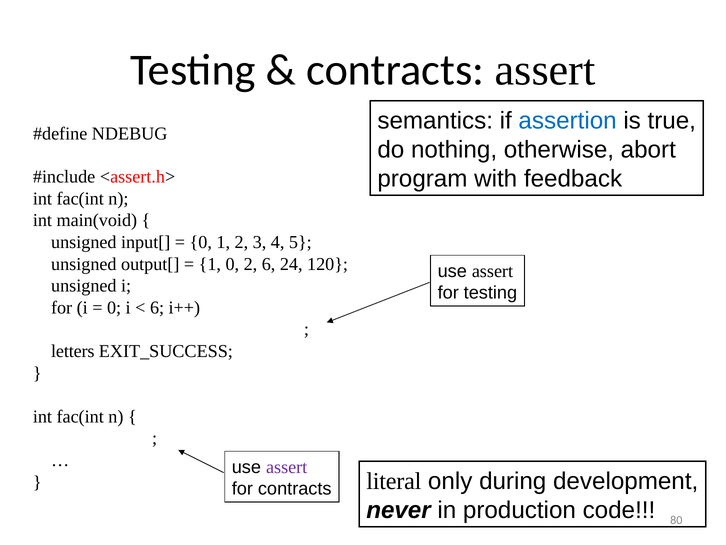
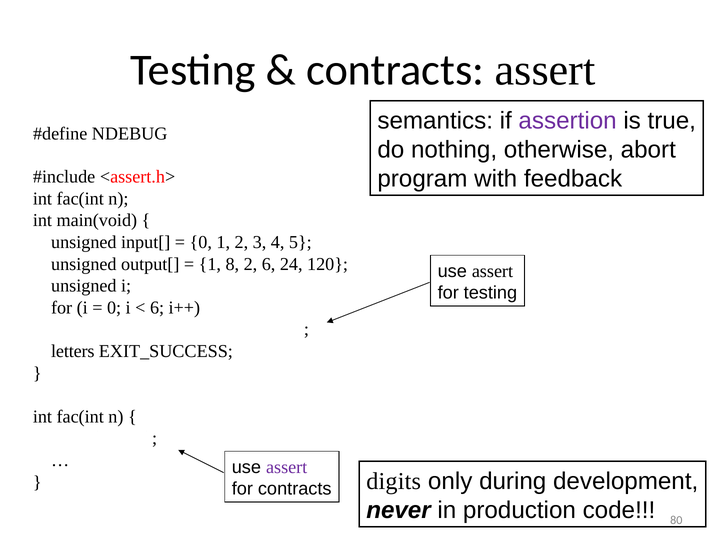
assertion colour: blue -> purple
1 0: 0 -> 8
literal: literal -> digits
